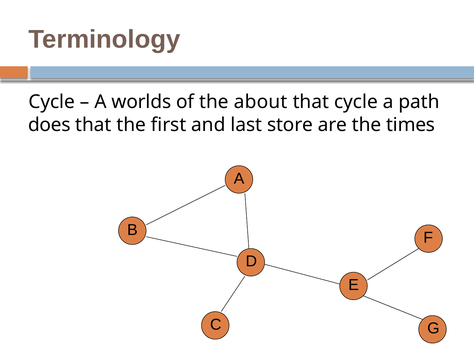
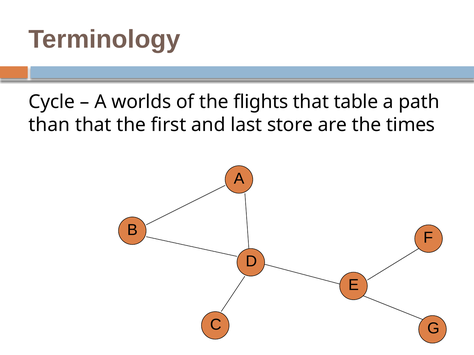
about: about -> flights
that cycle: cycle -> table
does: does -> than
